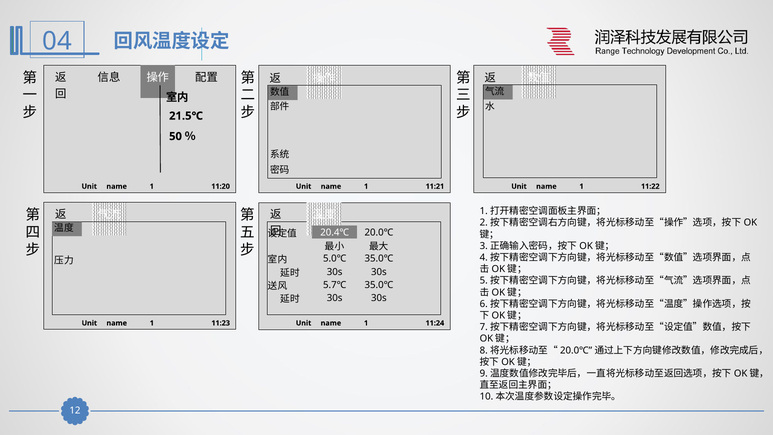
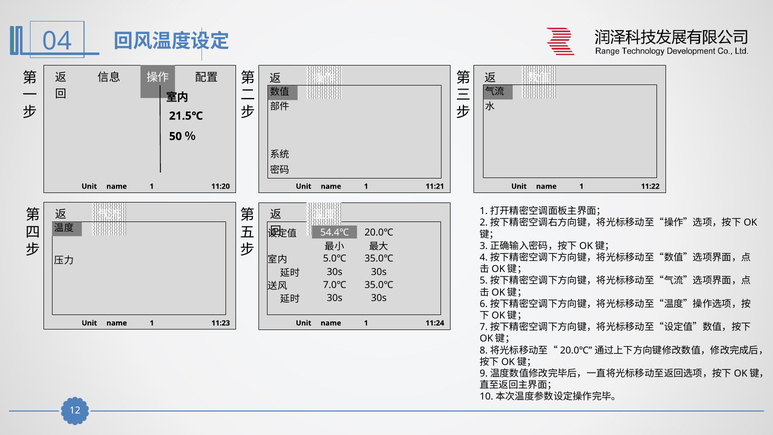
20.4℃: 20.4℃ -> 54.4℃
5.7℃: 5.7℃ -> 7.0℃
